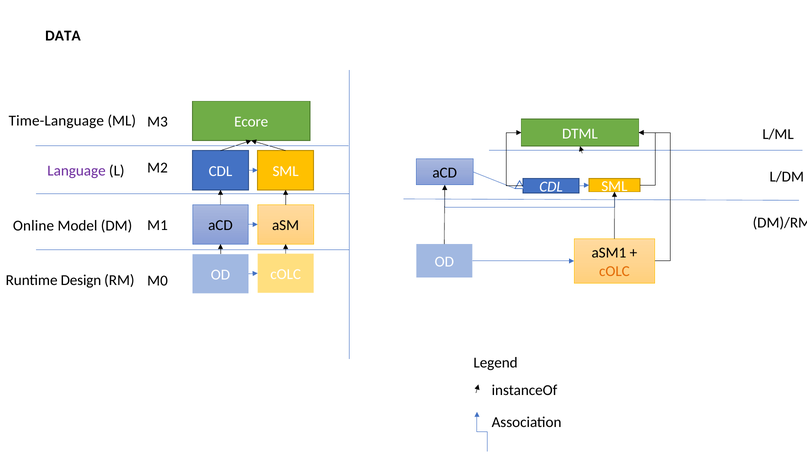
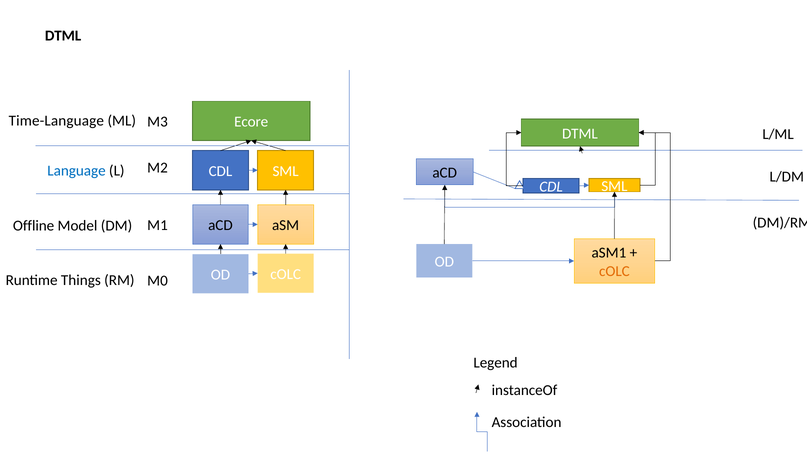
DATA at (63, 36): DATA -> DTML
Language colour: purple -> blue
Online: Online -> Offline
Design: Design -> Things
